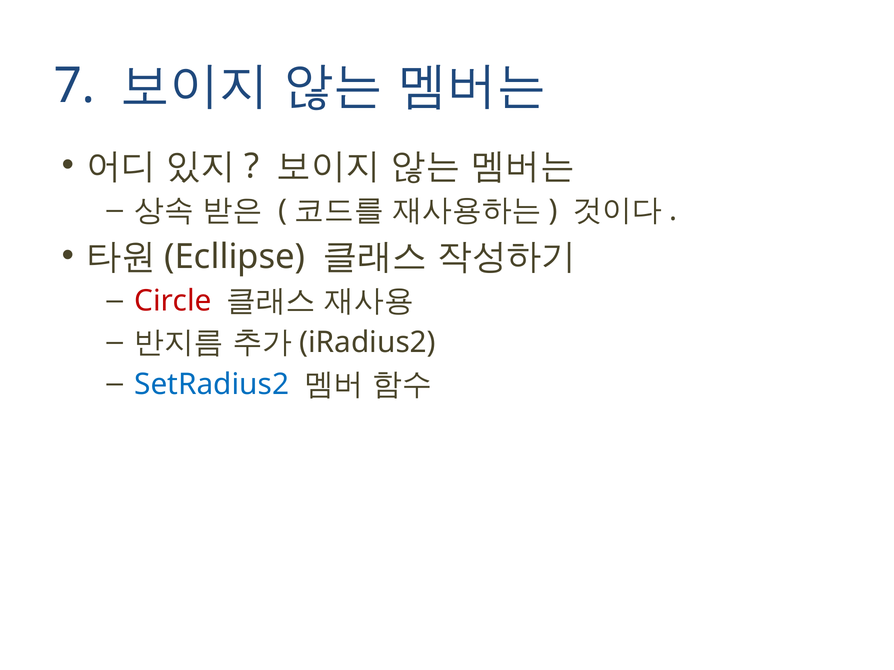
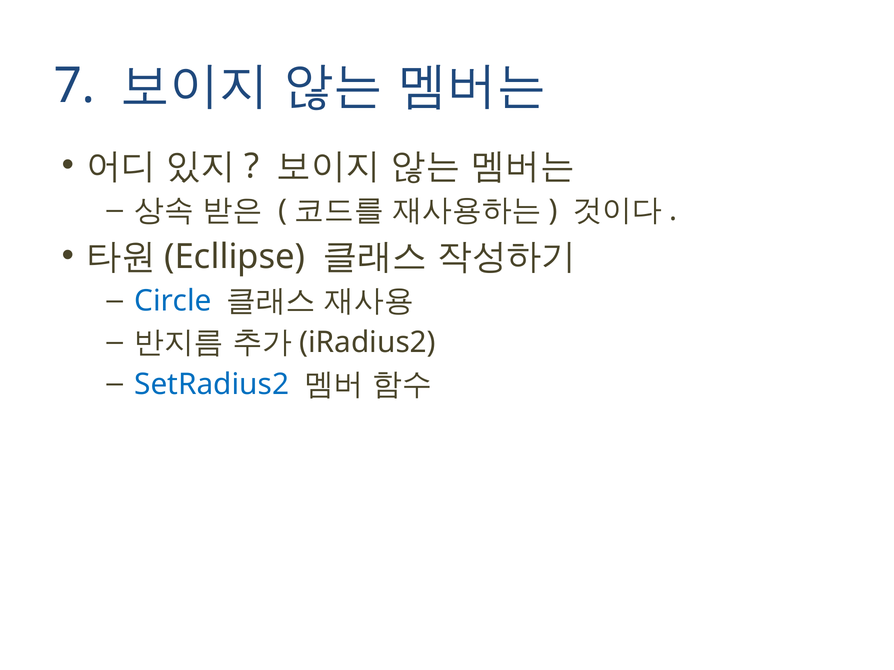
Circle colour: red -> blue
